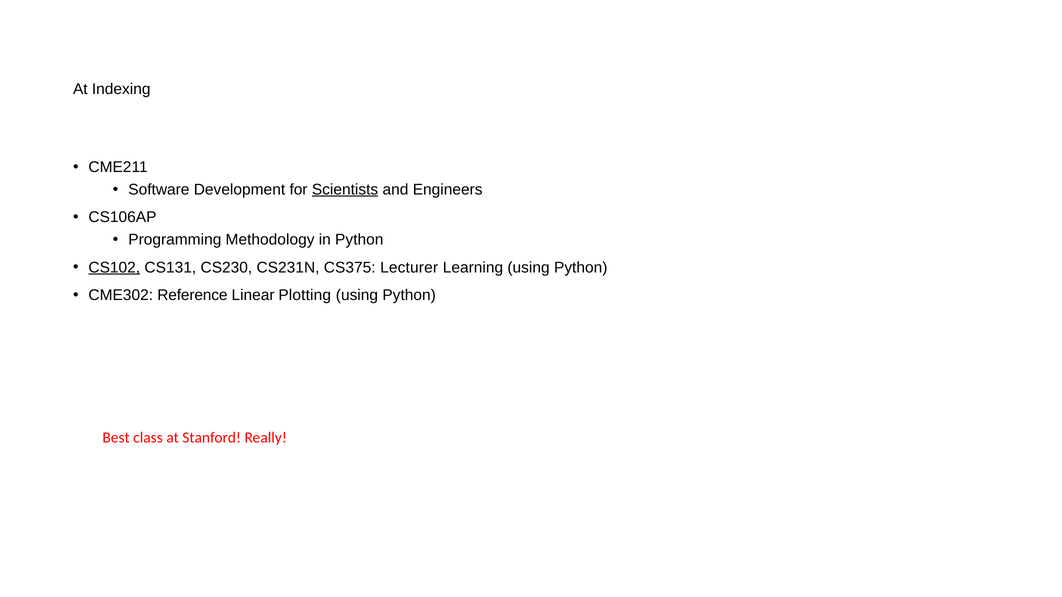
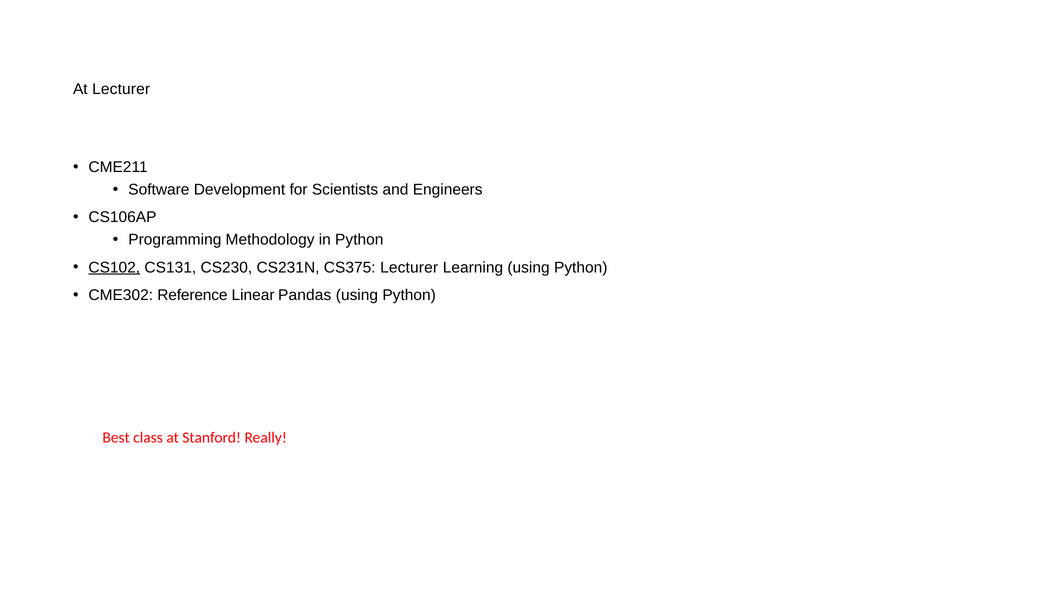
At Indexing: Indexing -> Lecturer
Scientists underline: present -> none
Plotting: Plotting -> Pandas
